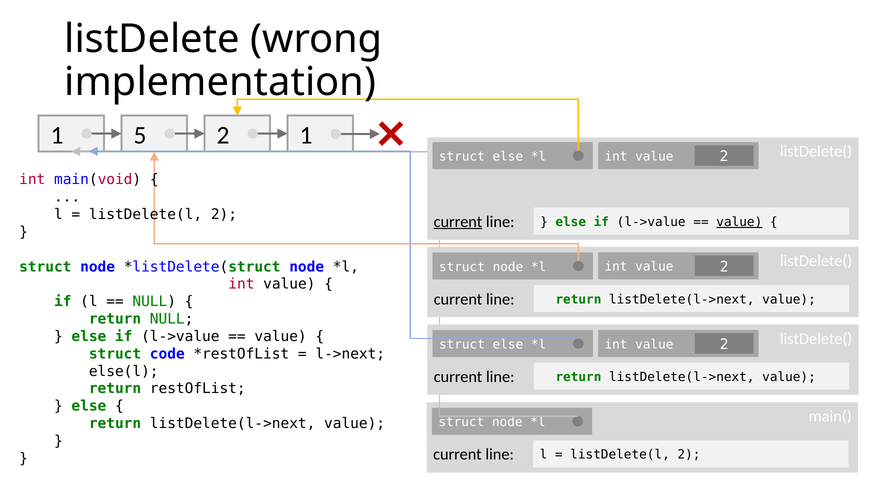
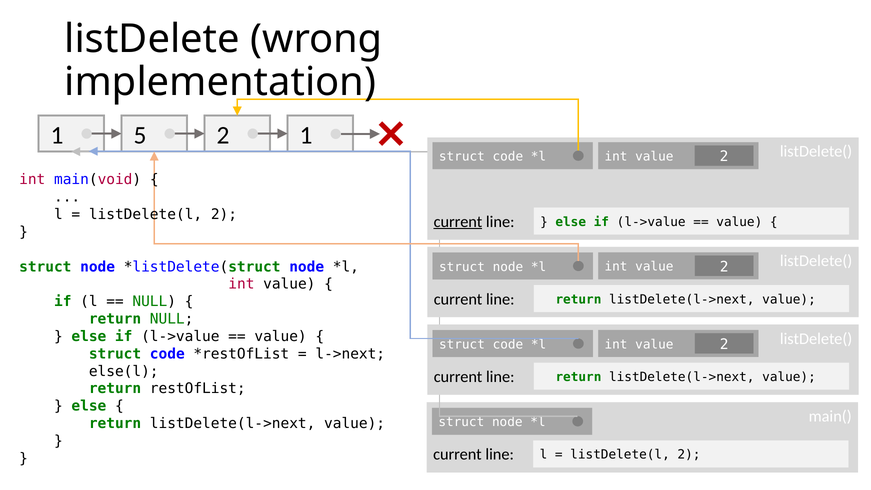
else at (508, 157): else -> code
value at (739, 222) underline: present -> none
else at (508, 344): else -> code
